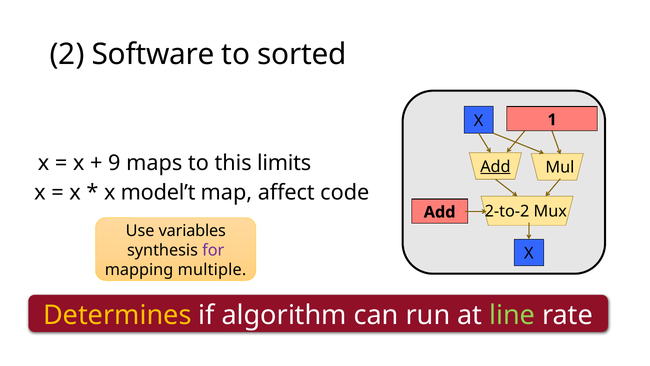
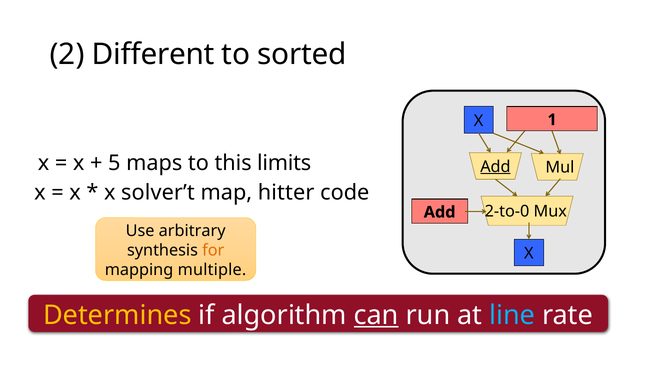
Software: Software -> Different
9: 9 -> 5
model’t: model’t -> solver’t
affect: affect -> hitter
2-to-2: 2-to-2 -> 2-to-0
variables: variables -> arbitrary
for colour: purple -> orange
can underline: none -> present
line colour: light green -> light blue
